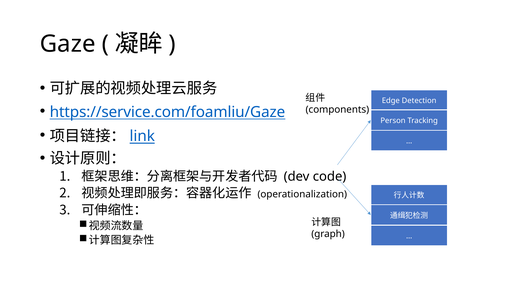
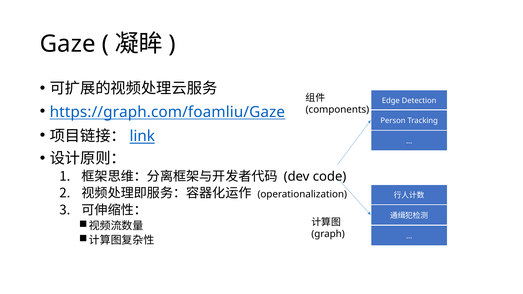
https://service.com/foamliu/Gaze: https://service.com/foamliu/Gaze -> https://graph.com/foamliu/Gaze
